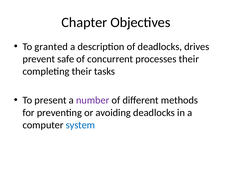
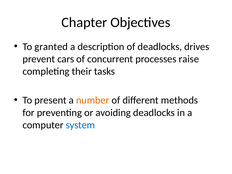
safe: safe -> cars
processes their: their -> raise
number colour: purple -> orange
